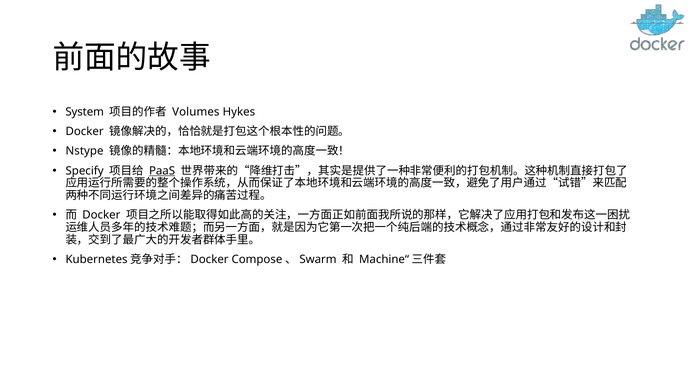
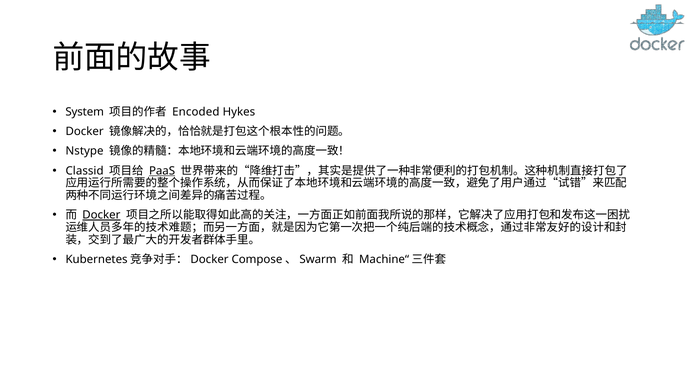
Volumes: Volumes -> Encoded
Specify: Specify -> Classid
Docker at (101, 215) underline: none -> present
